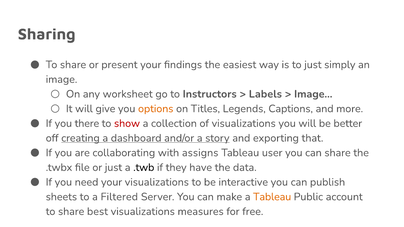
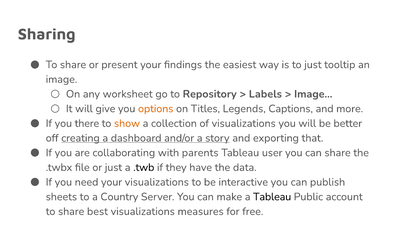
simply: simply -> tooltip
Instructors: Instructors -> Repository
show colour: red -> orange
assigns: assigns -> parents
Filtered: Filtered -> Country
Tableau at (272, 197) colour: orange -> black
